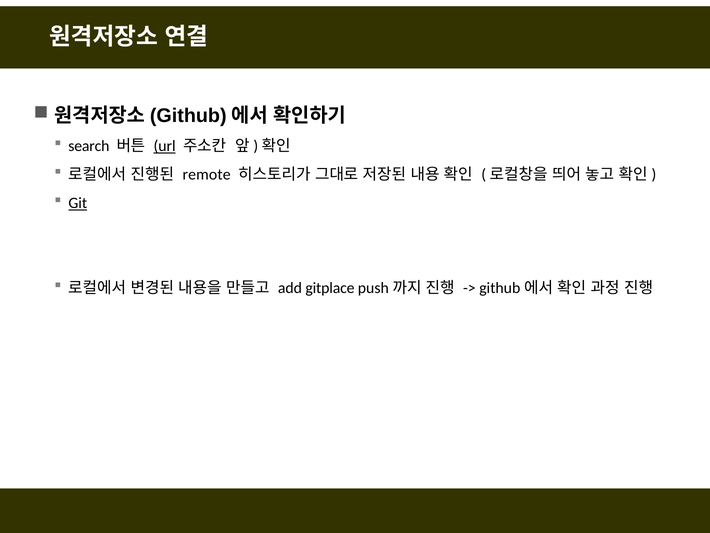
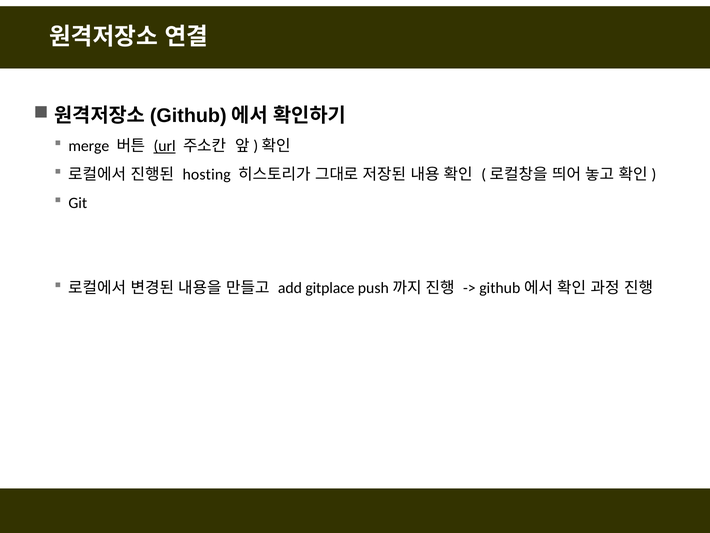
search: search -> merge
remote: remote -> hosting
Git underline: present -> none
